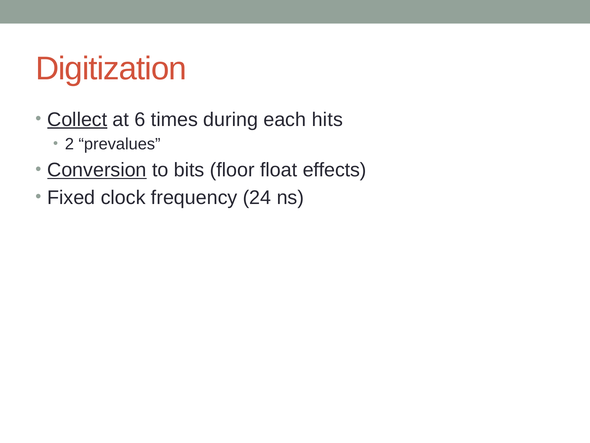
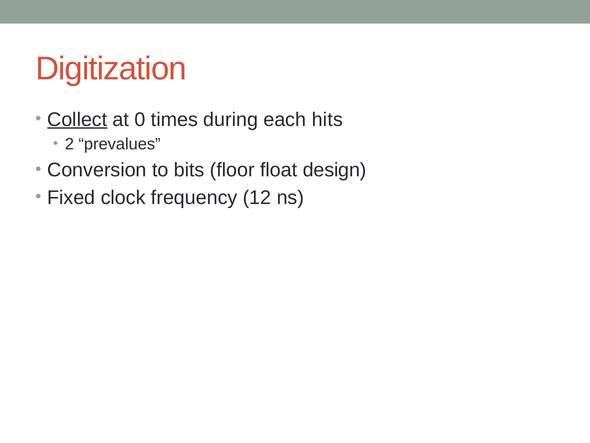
6: 6 -> 0
Conversion underline: present -> none
effects: effects -> design
24: 24 -> 12
